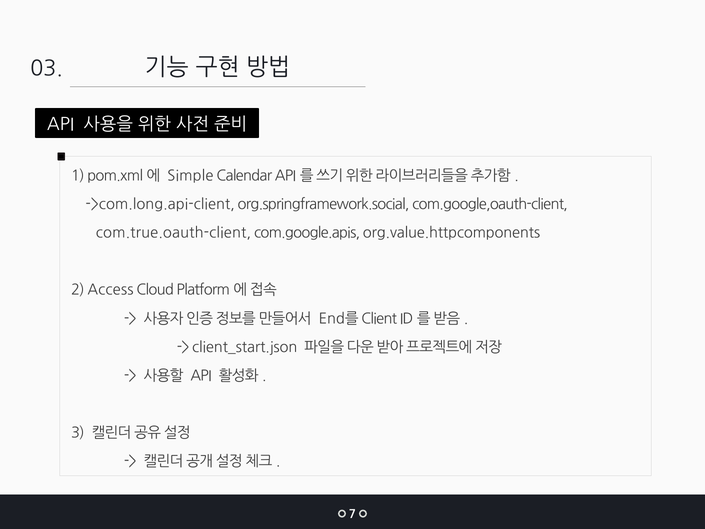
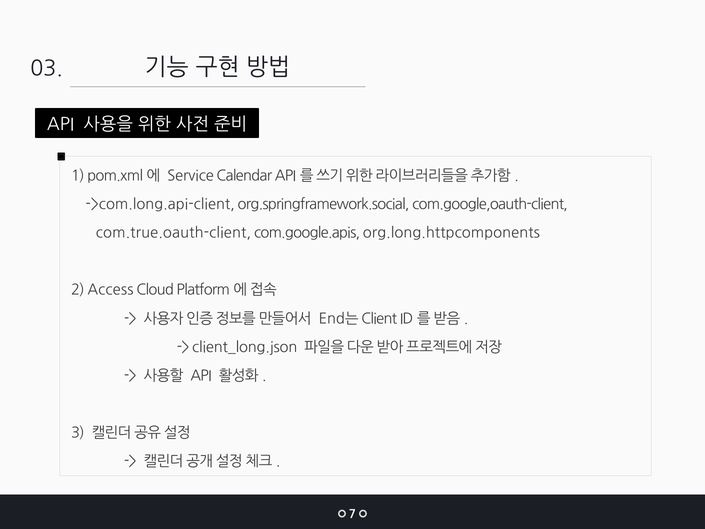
Simple: Simple -> Service
org.value.httpcomponents: org.value.httpcomponents -> org.long.httpcomponents
End를: End를 -> End는
client_start.json: client_start.json -> client_long.json
